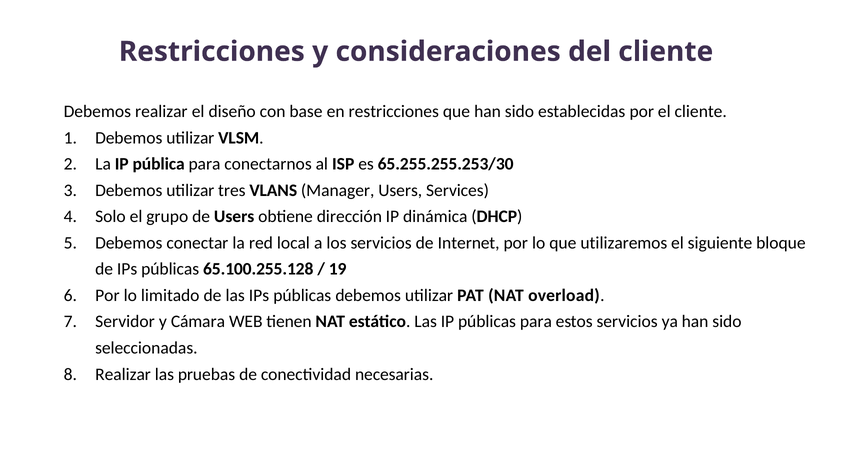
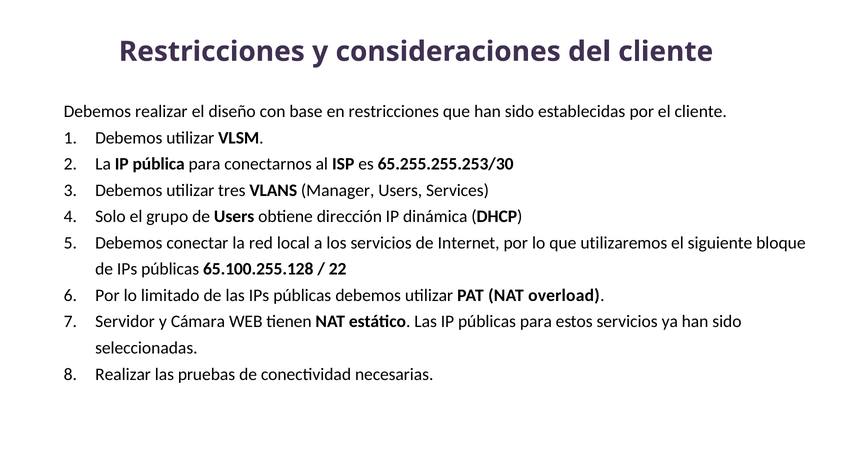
19: 19 -> 22
